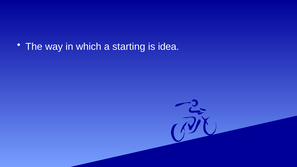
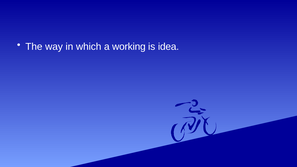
starting: starting -> working
